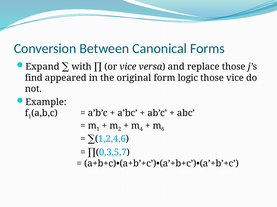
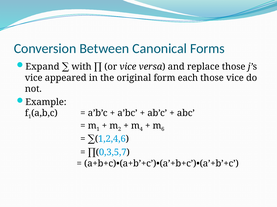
find at (34, 78): find -> vice
logic: logic -> each
